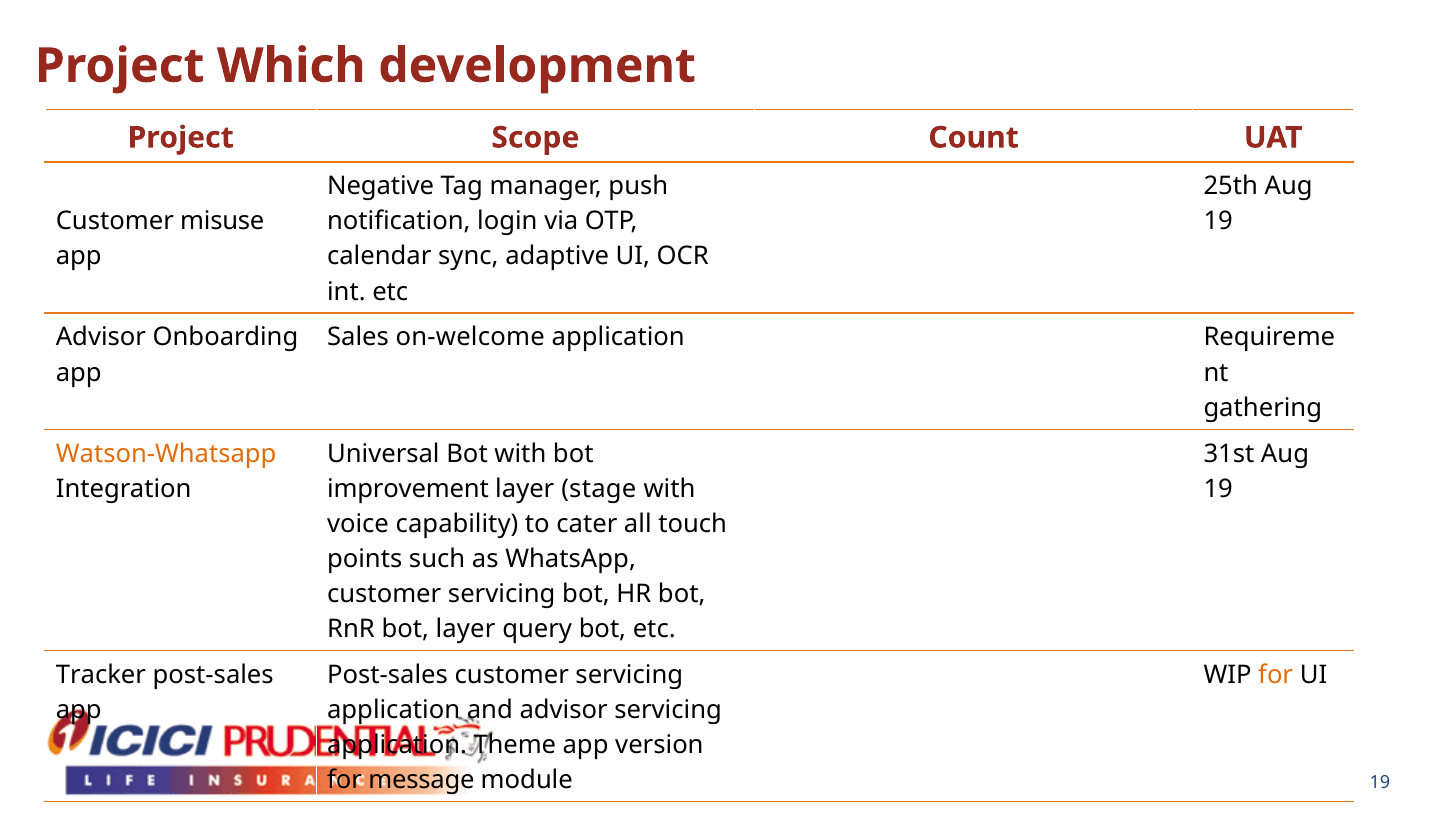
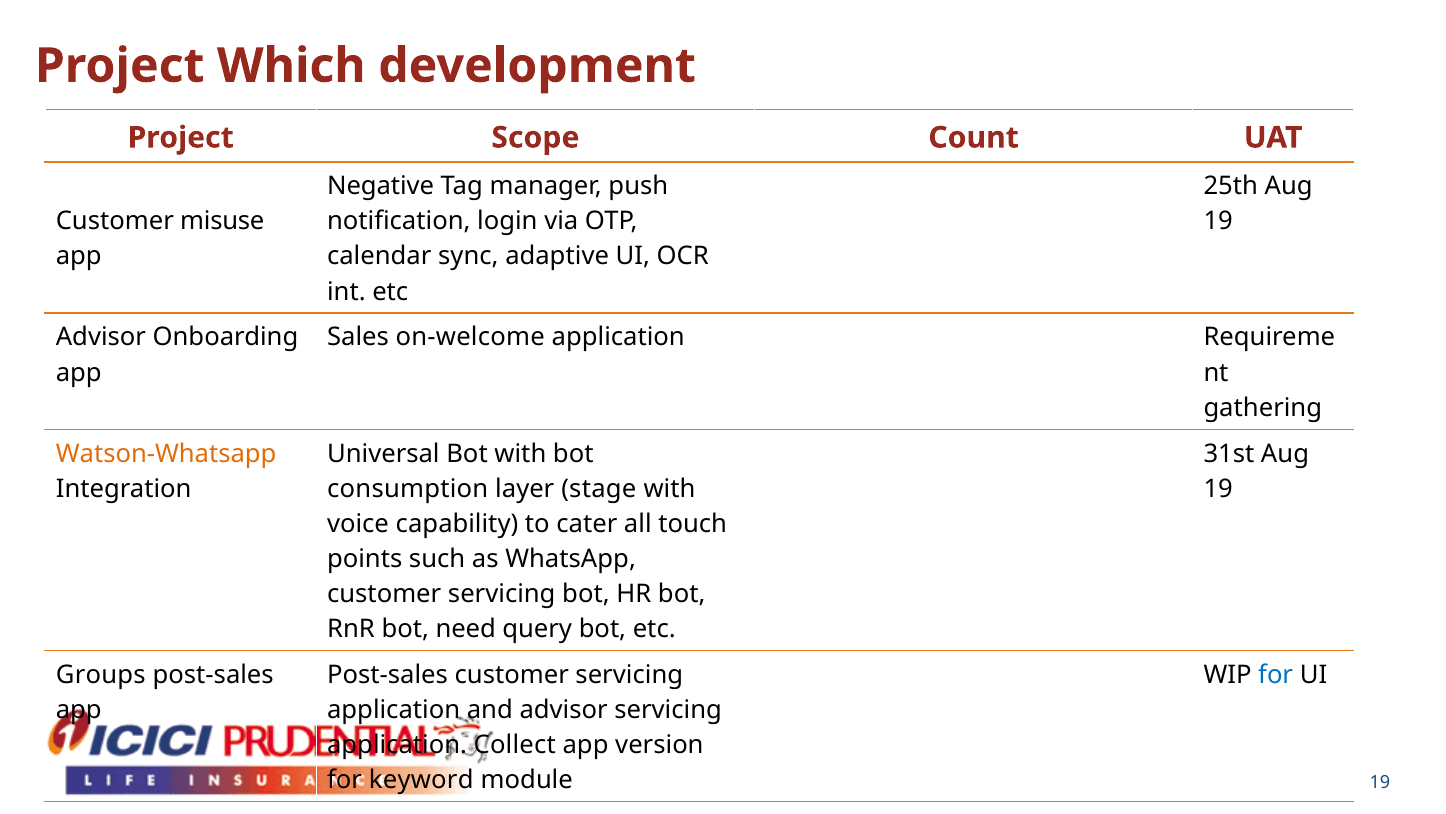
improvement: improvement -> consumption
bot layer: layer -> need
Tracker: Tracker -> Groups
for at (1276, 675) colour: orange -> blue
Theme: Theme -> Collect
message: message -> keyword
